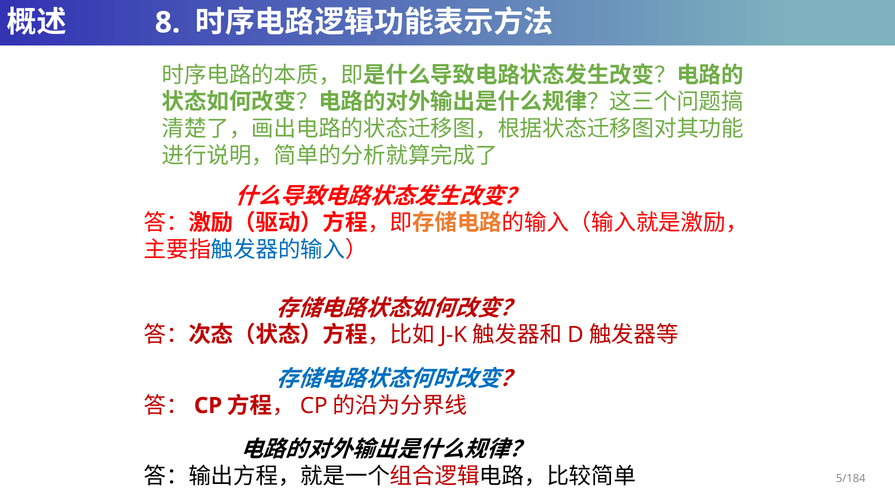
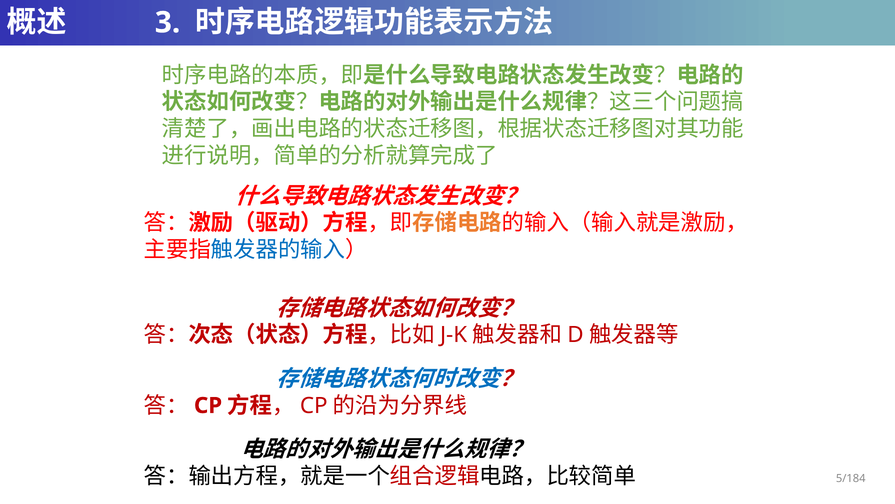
8: 8 -> 3
